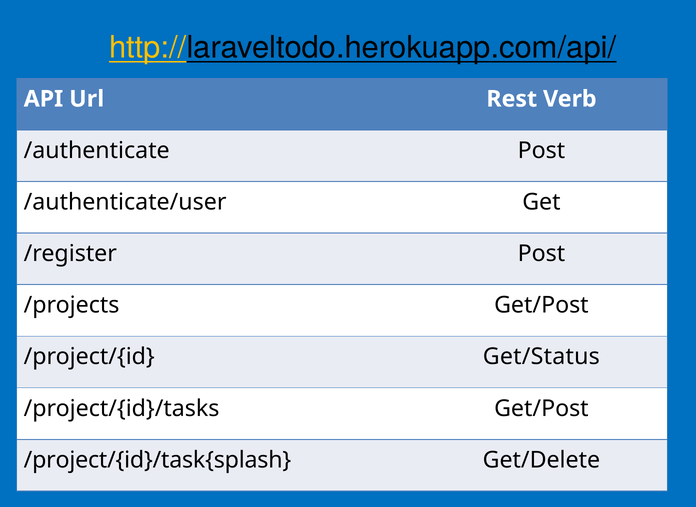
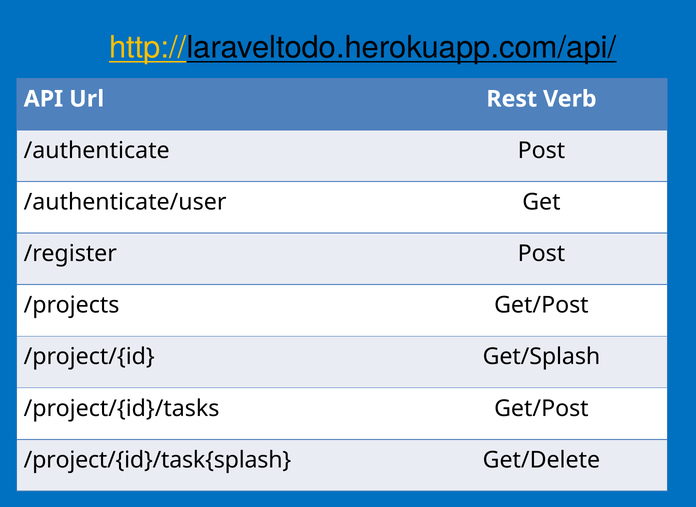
Get/Status: Get/Status -> Get/Splash
